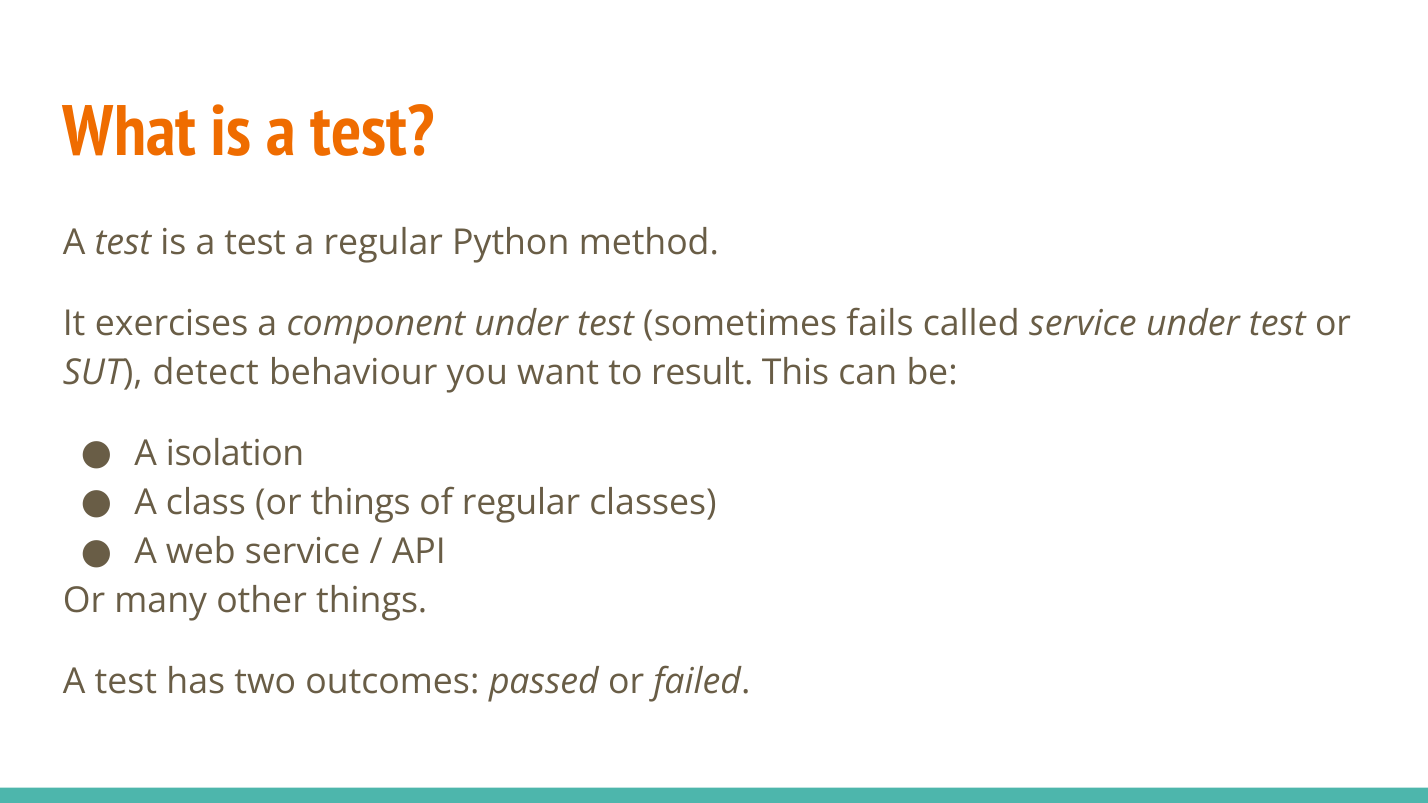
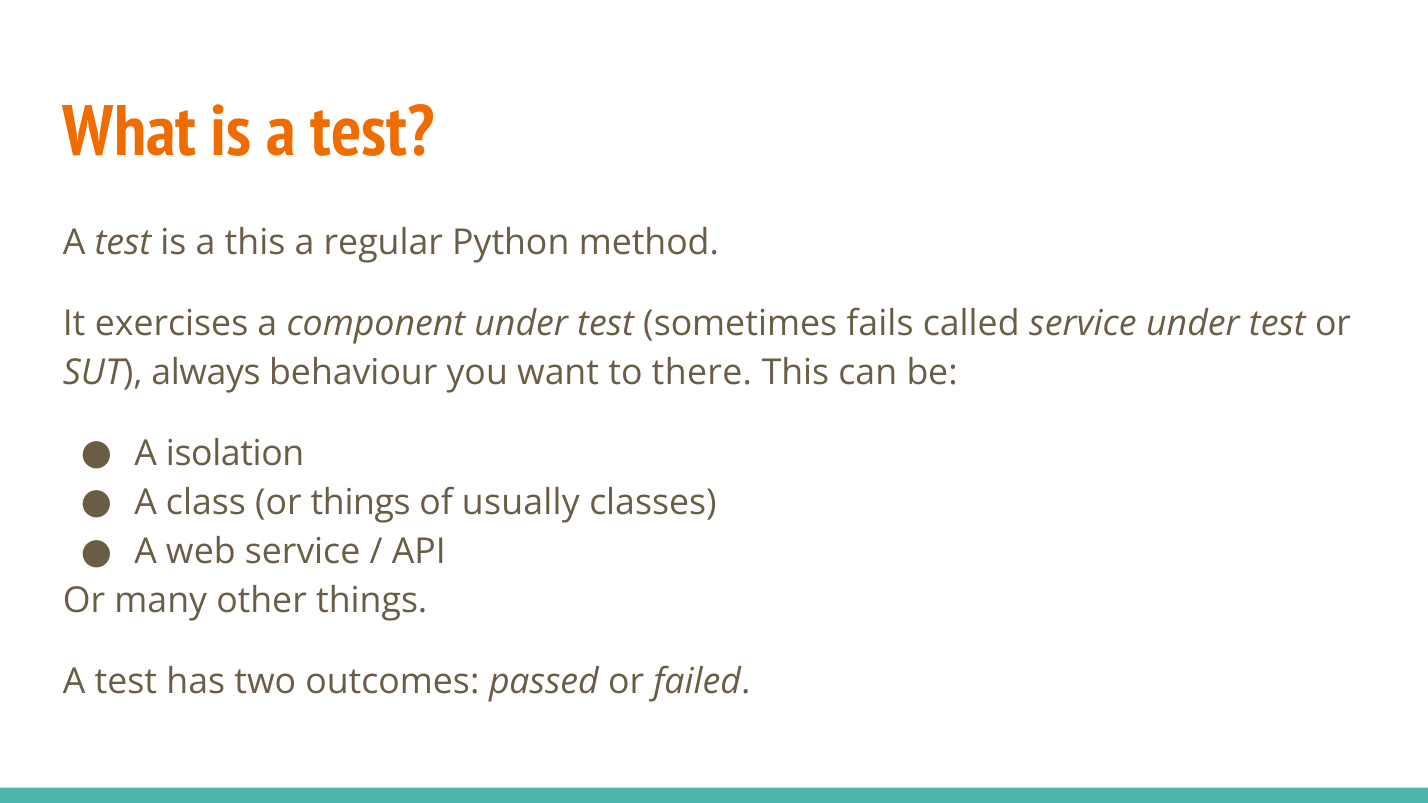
test is a test: test -> this
detect: detect -> always
result: result -> there
of regular: regular -> usually
